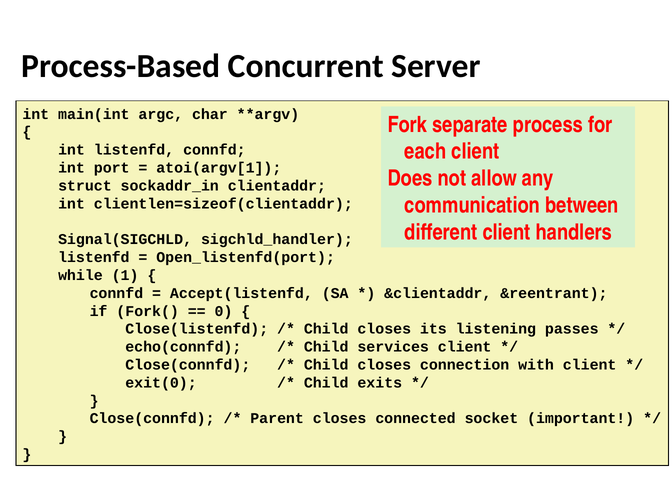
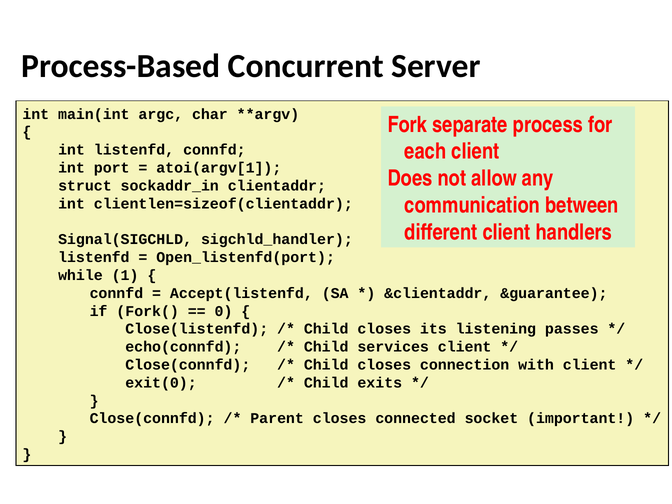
&reentrant: &reentrant -> &guarantee
